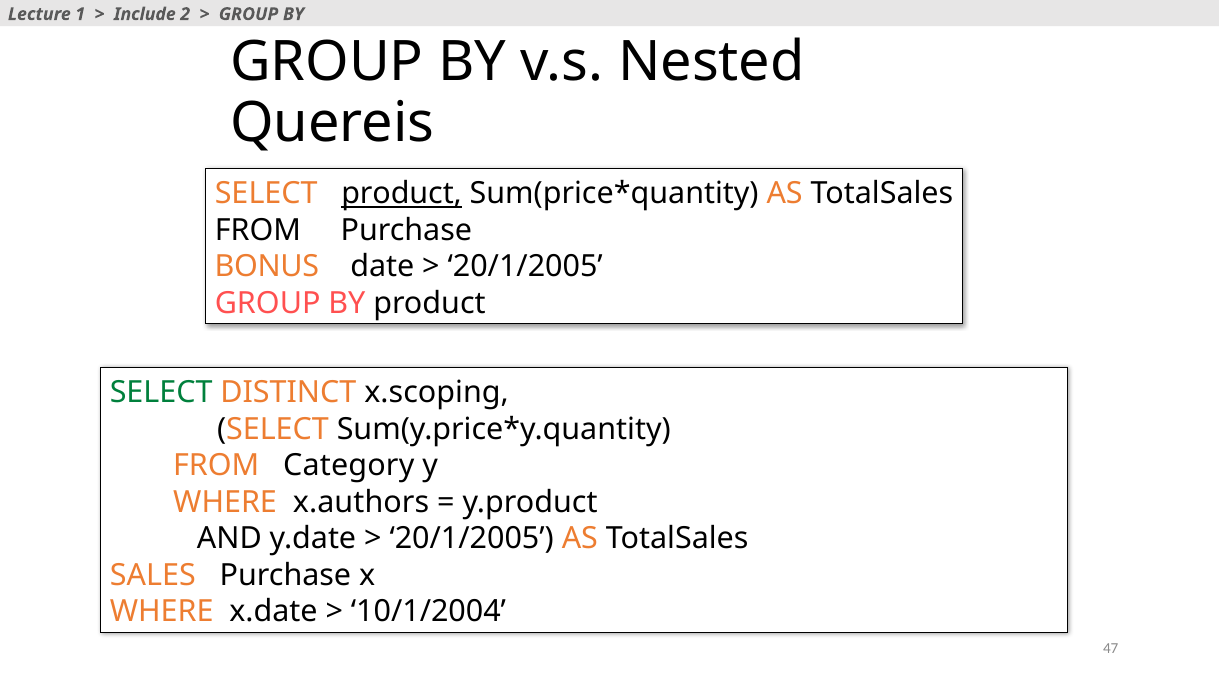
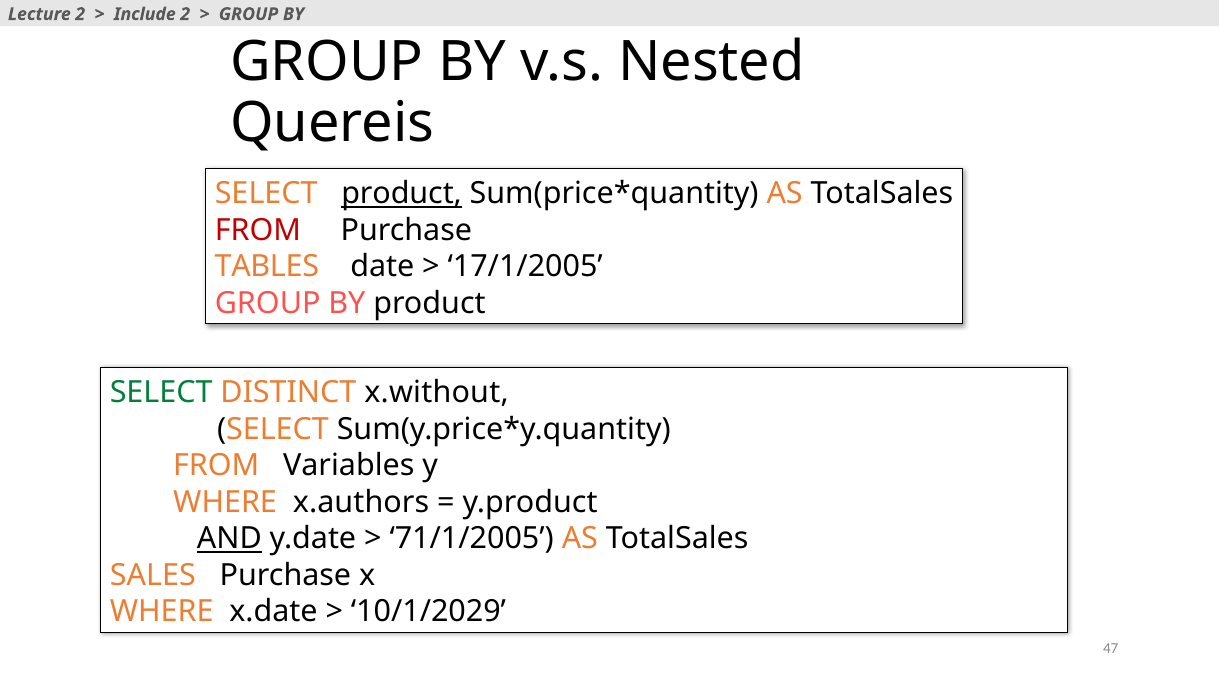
Lecture 1: 1 -> 2
FROM at (258, 230) colour: black -> red
BONUS: BONUS -> TABLES
20/1/2005 at (525, 267): 20/1/2005 -> 17/1/2005
x.scoping: x.scoping -> x.without
Category: Category -> Variables
AND underline: none -> present
20/1/2005 at (472, 538): 20/1/2005 -> 71/1/2005
10/1/2004: 10/1/2004 -> 10/1/2029
